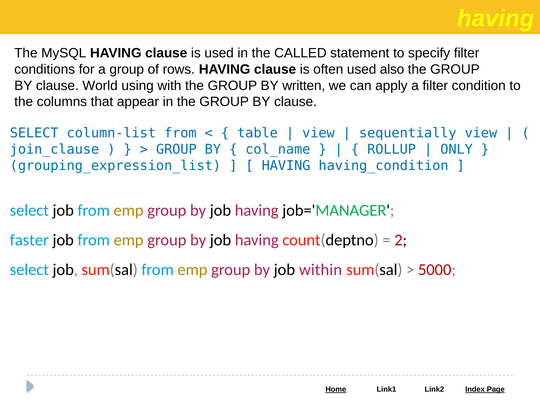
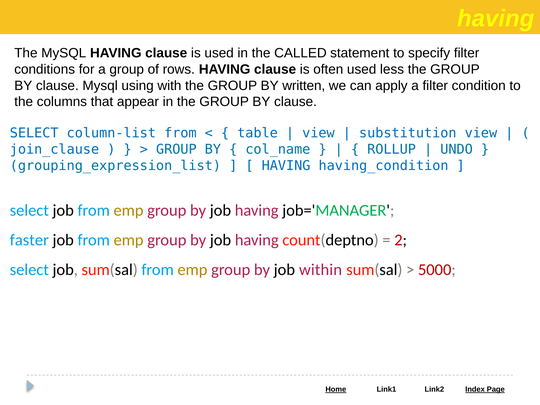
also: also -> less
clause World: World -> Mysql
sequentially: sequentially -> substitution
ONLY: ONLY -> UNDO
